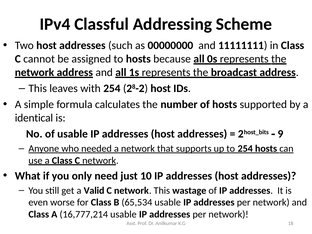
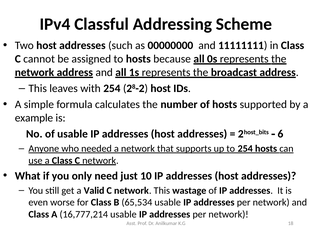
identical: identical -> example
9: 9 -> 6
